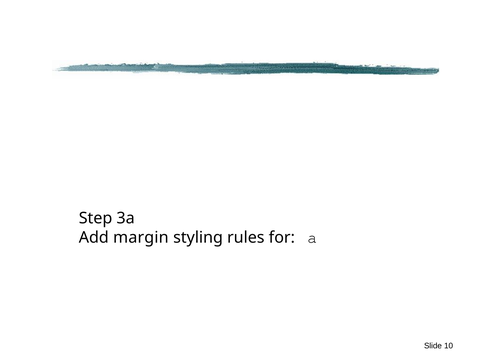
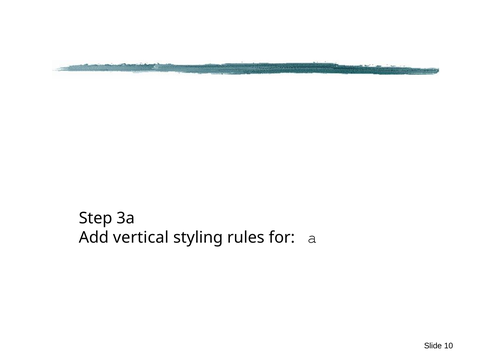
margin: margin -> vertical
